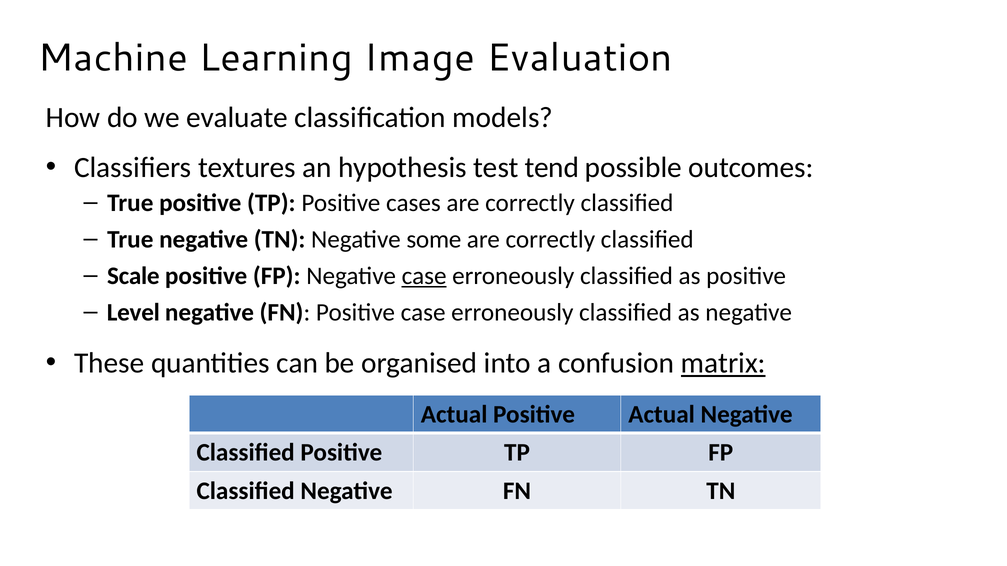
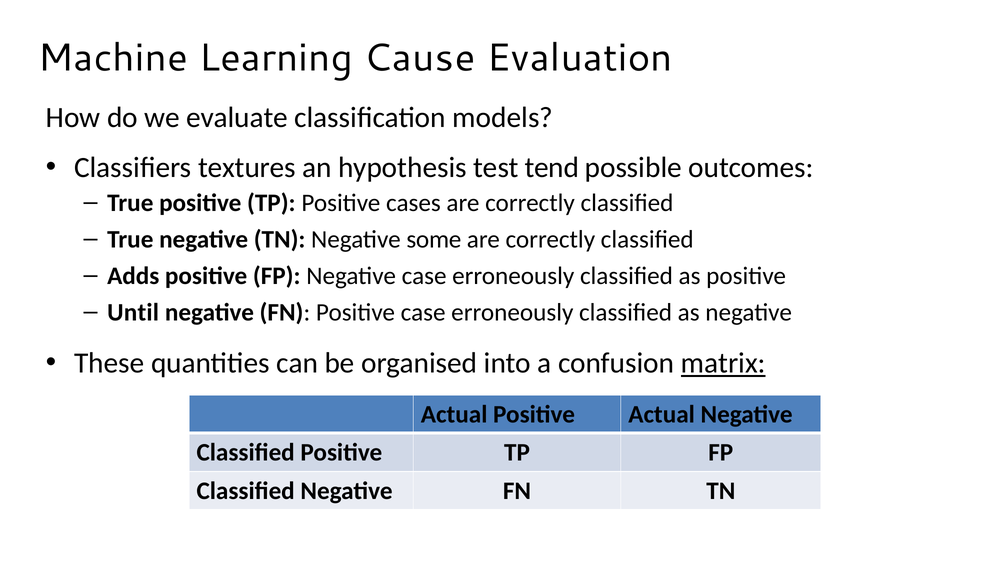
Image: Image -> Cause
Scale: Scale -> Adds
case at (424, 276) underline: present -> none
Level: Level -> Until
